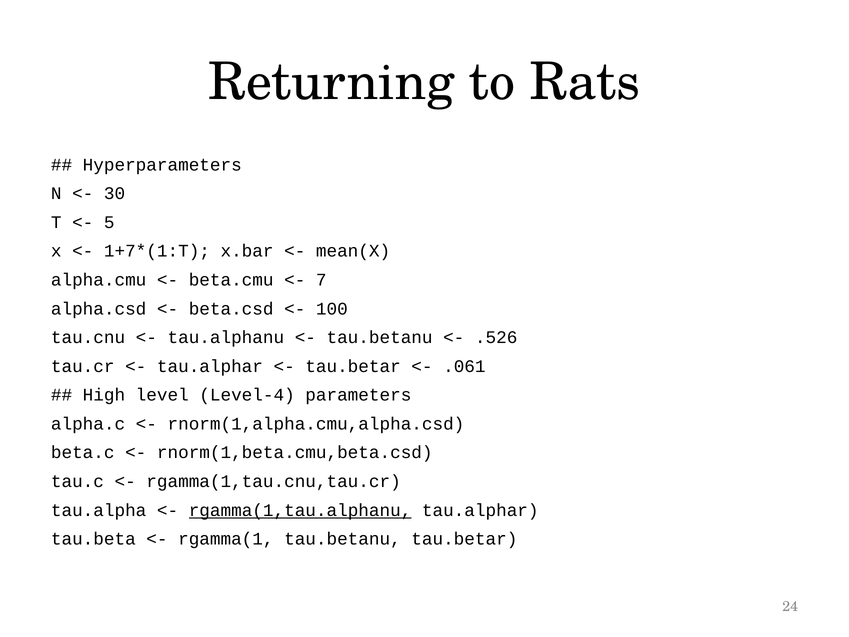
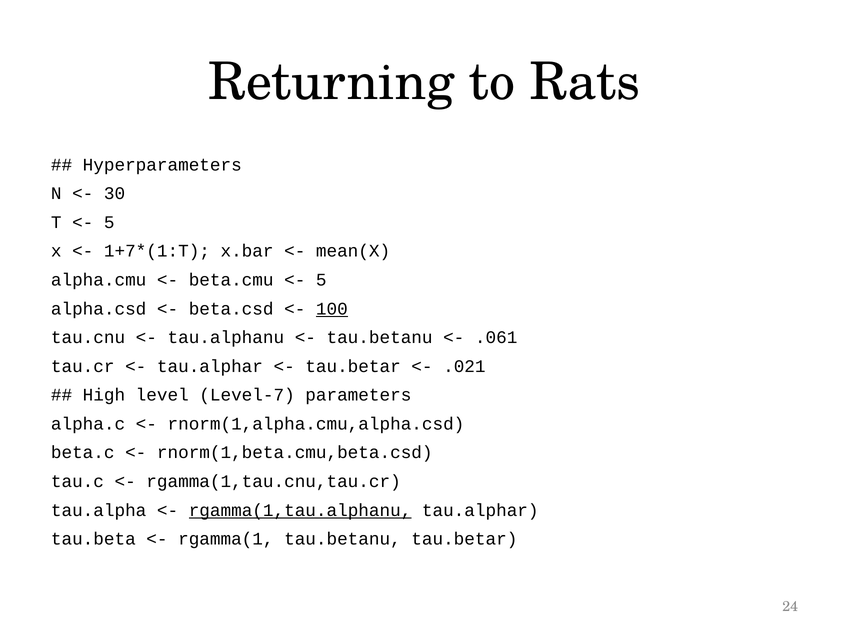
7 at (321, 280): 7 -> 5
100 underline: none -> present
.526: .526 -> .061
.061: .061 -> .021
Level-4: Level-4 -> Level-7
